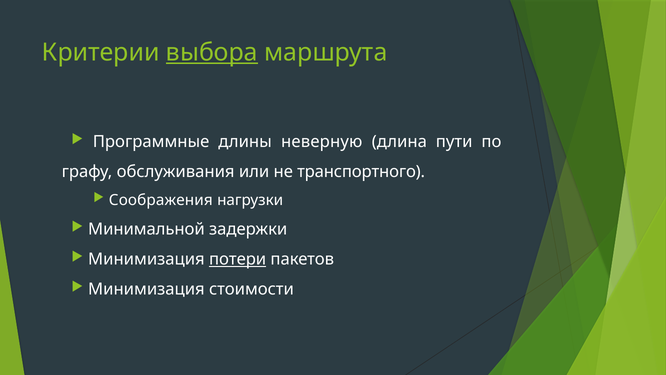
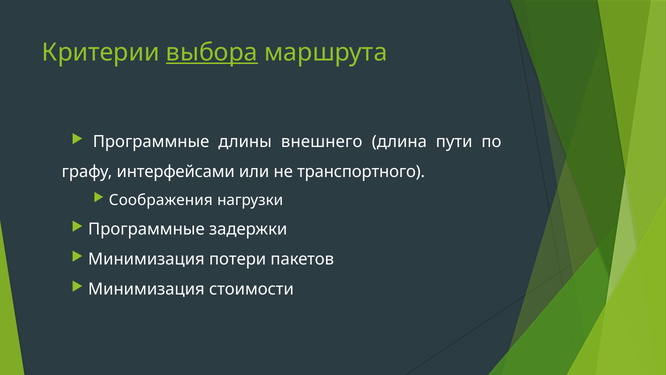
неверную: неверную -> внешнего
обслуживания: обслуживания -> интерфейсами
Минимальной at (146, 229): Минимальной -> Программные
потери underline: present -> none
